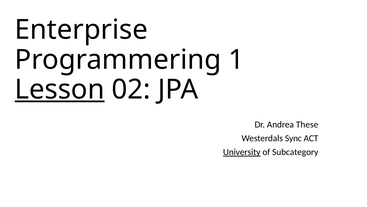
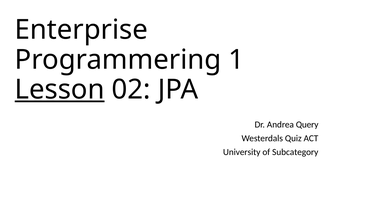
These: These -> Query
Sync: Sync -> Quiz
University underline: present -> none
